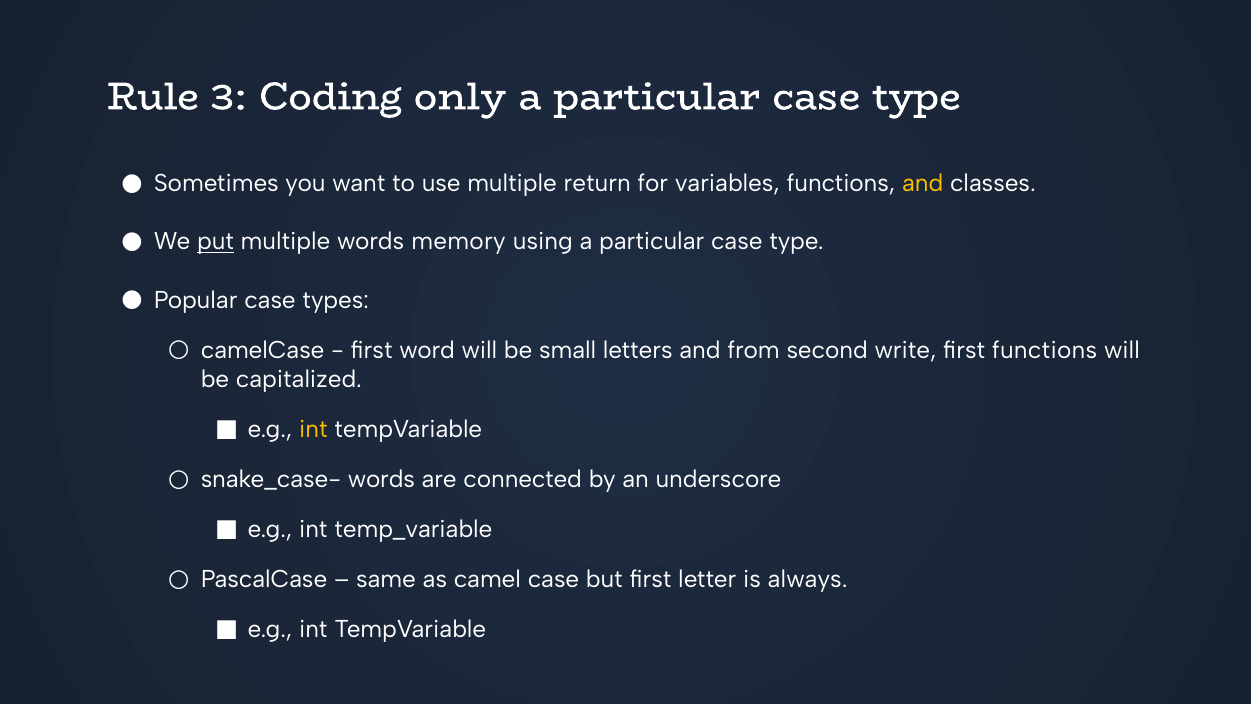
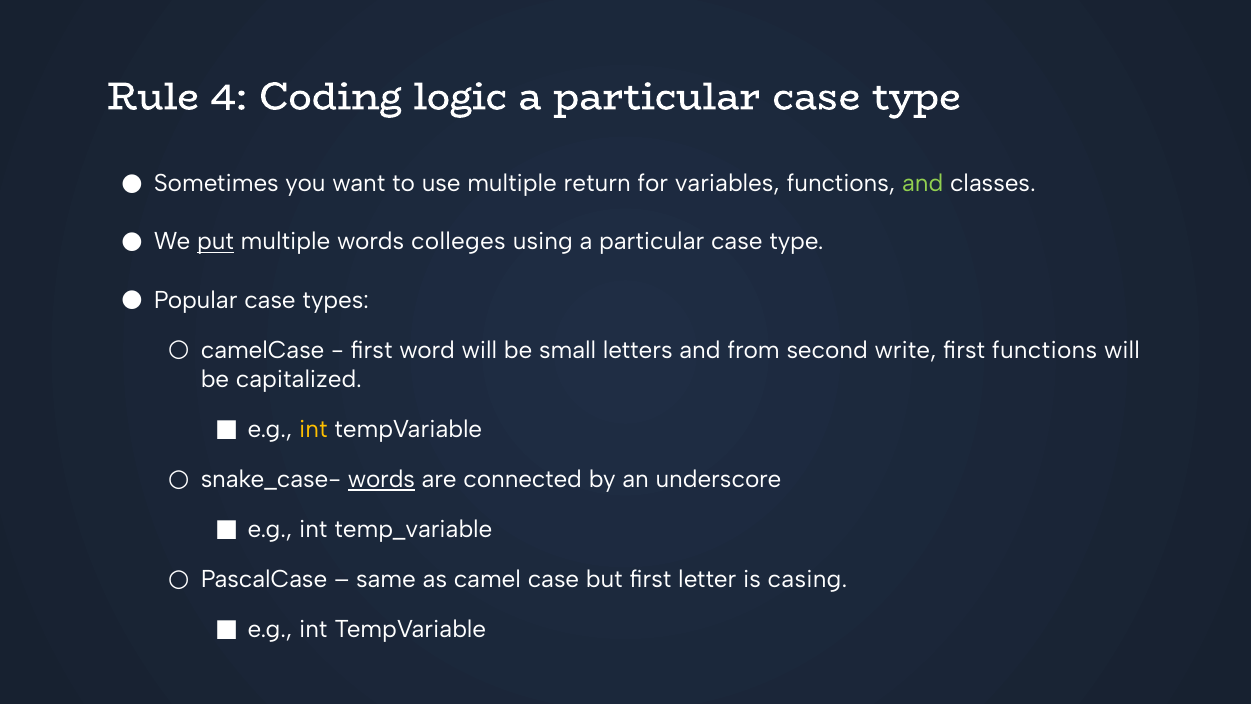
3: 3 -> 4
only: only -> logic
and at (923, 183) colour: yellow -> light green
memory: memory -> colleges
words at (381, 479) underline: none -> present
always: always -> casing
